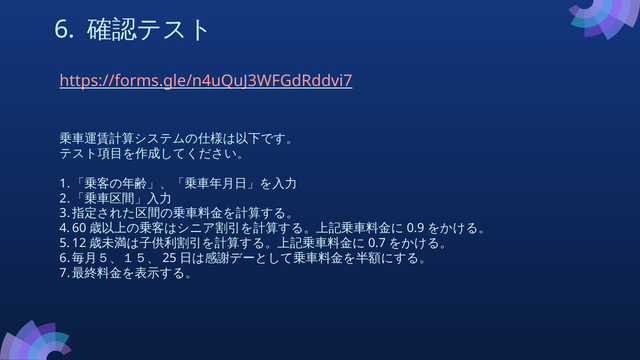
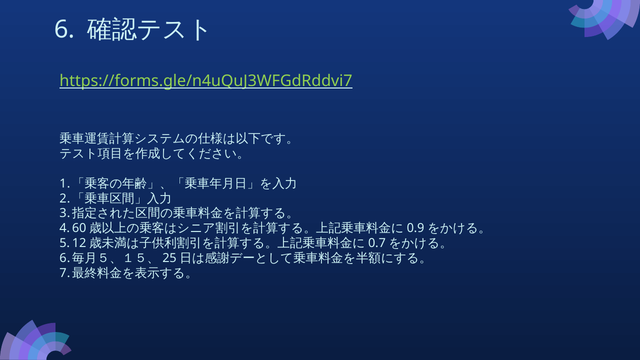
https://forms.gle/n4uQuJ3WFGdRddvi7 colour: pink -> light green
